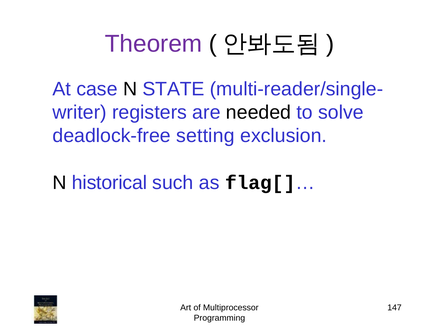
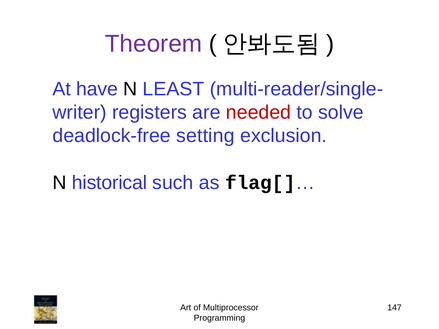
case: case -> have
STATE: STATE -> LEAST
needed colour: black -> red
